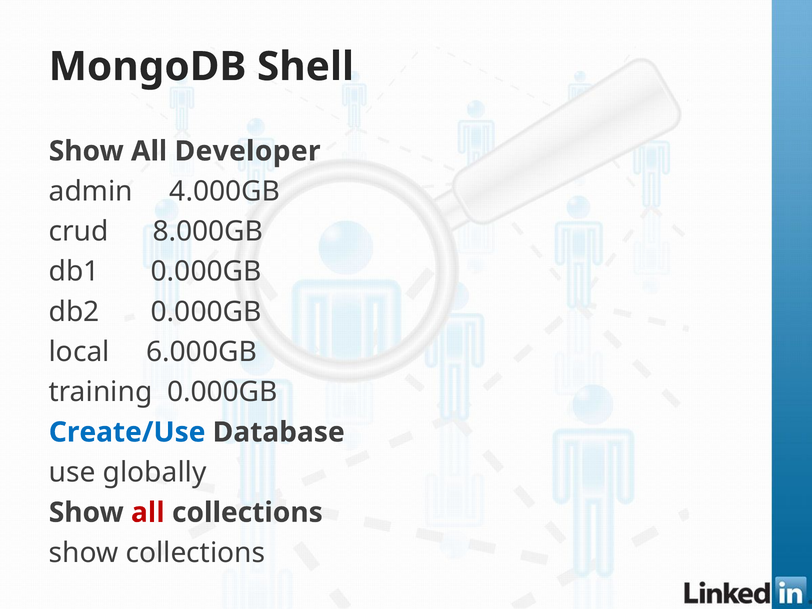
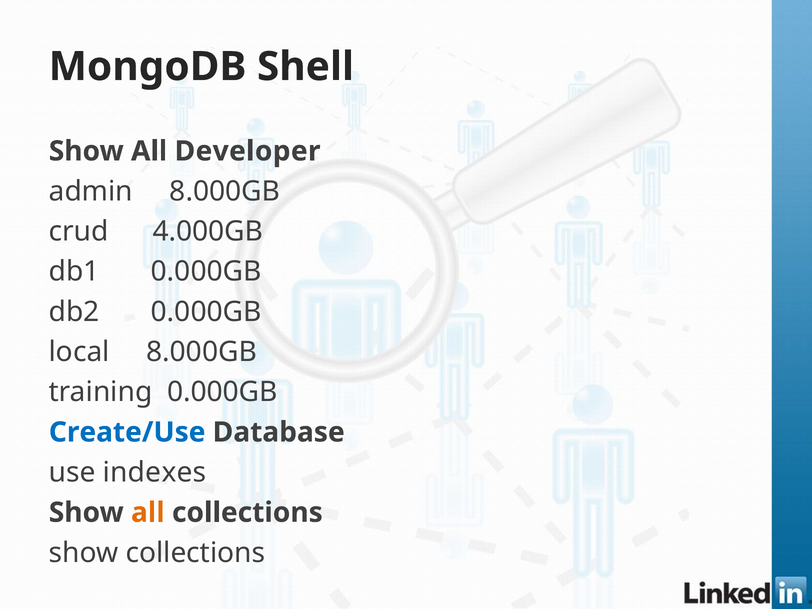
admin 4.000GB: 4.000GB -> 8.000GB
8.000GB: 8.000GB -> 4.000GB
local 6.000GB: 6.000GB -> 8.000GB
globally: globally -> indexes
all at (148, 513) colour: red -> orange
